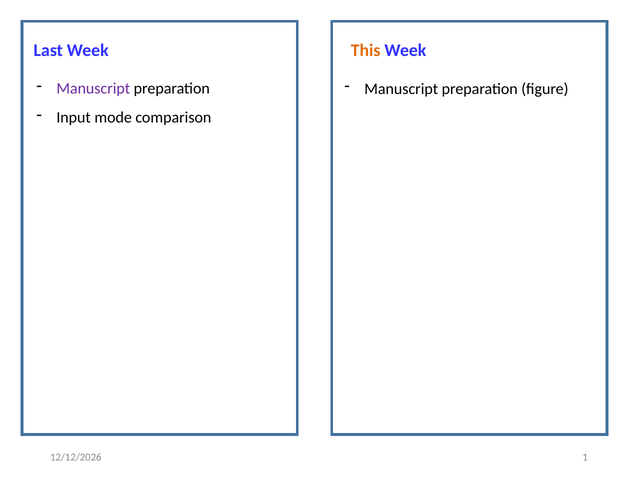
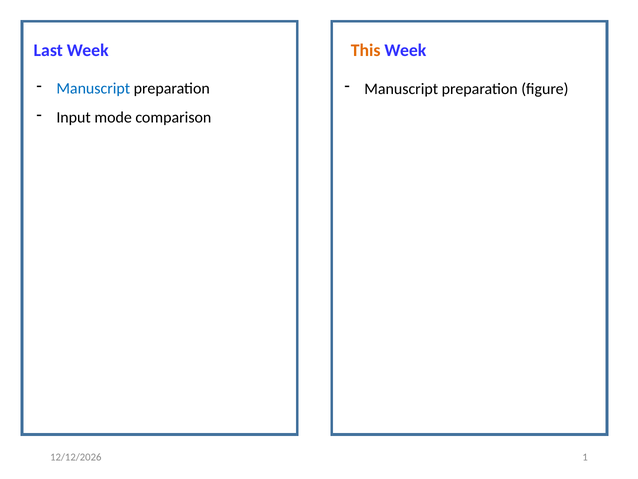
Manuscript at (93, 89) colour: purple -> blue
